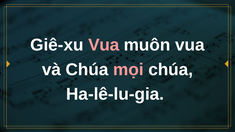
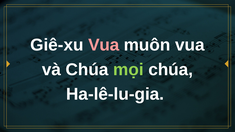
mọi colour: pink -> light green
